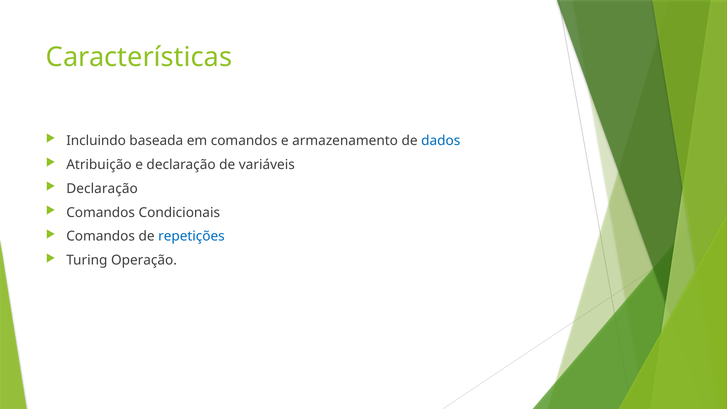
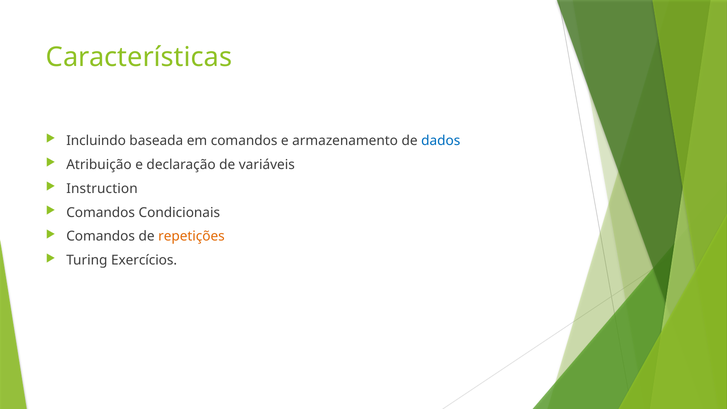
Declaração at (102, 189): Declaração -> Instruction
repetições colour: blue -> orange
Operação: Operação -> Exercícios
